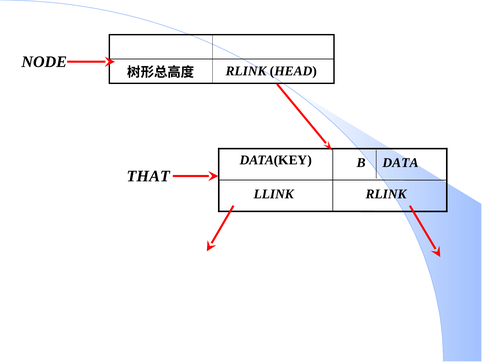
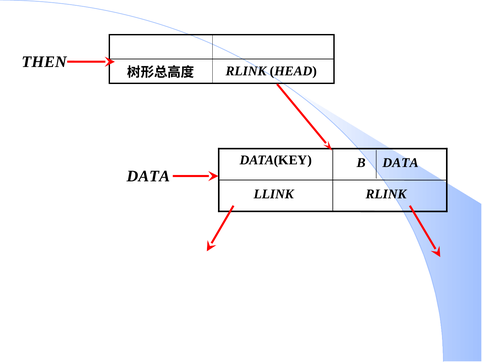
NODE: NODE -> THEN
THAT at (148, 176): THAT -> DATA
